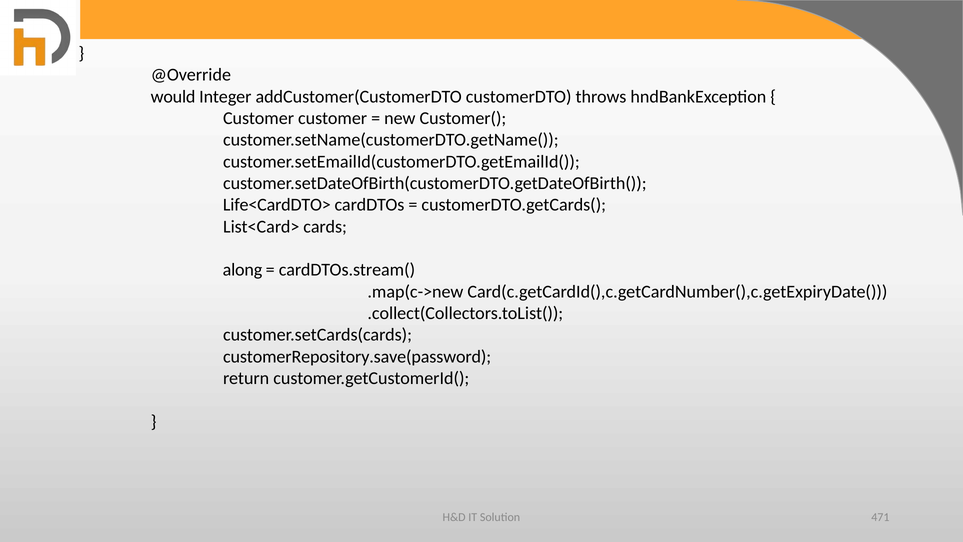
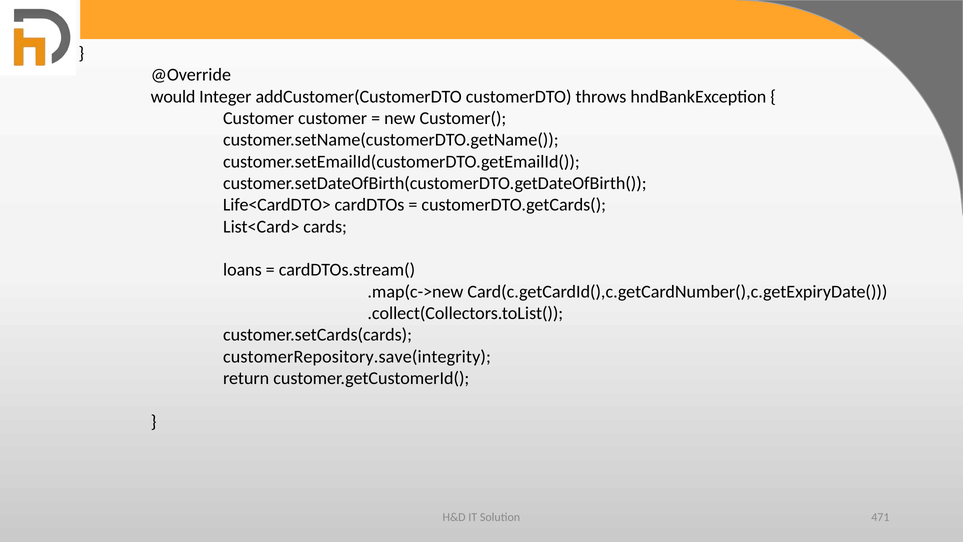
along: along -> loans
customerRepository.save(password: customerRepository.save(password -> customerRepository.save(integrity
